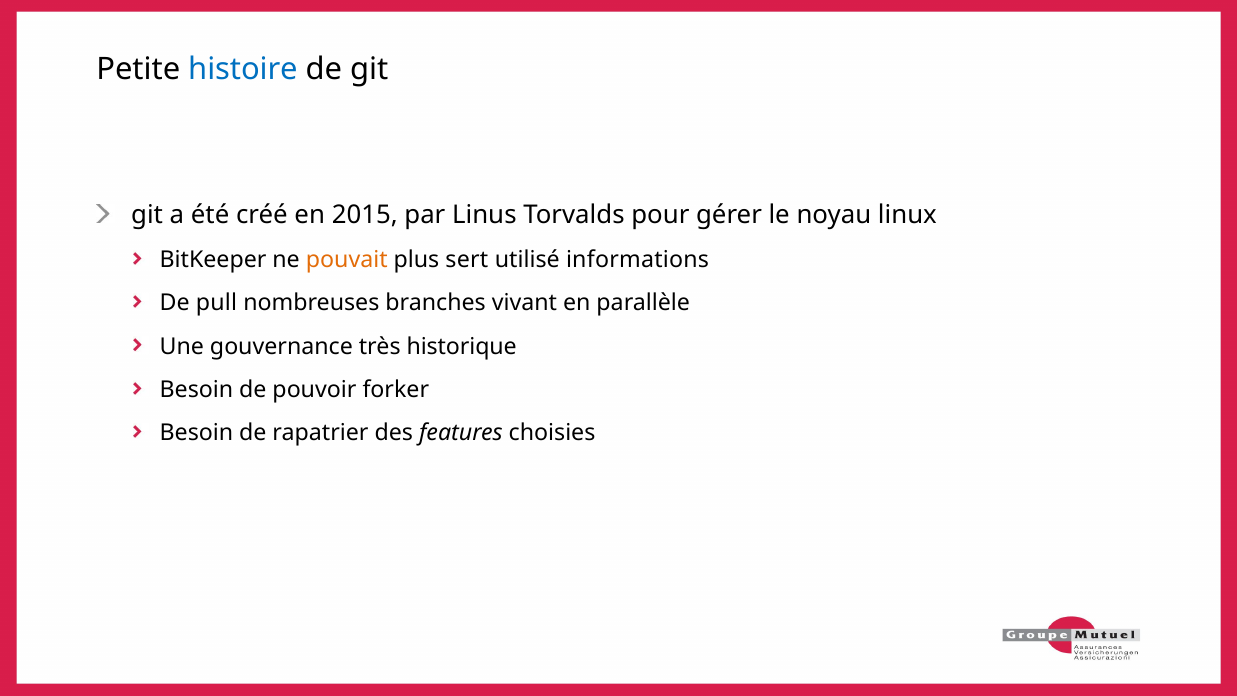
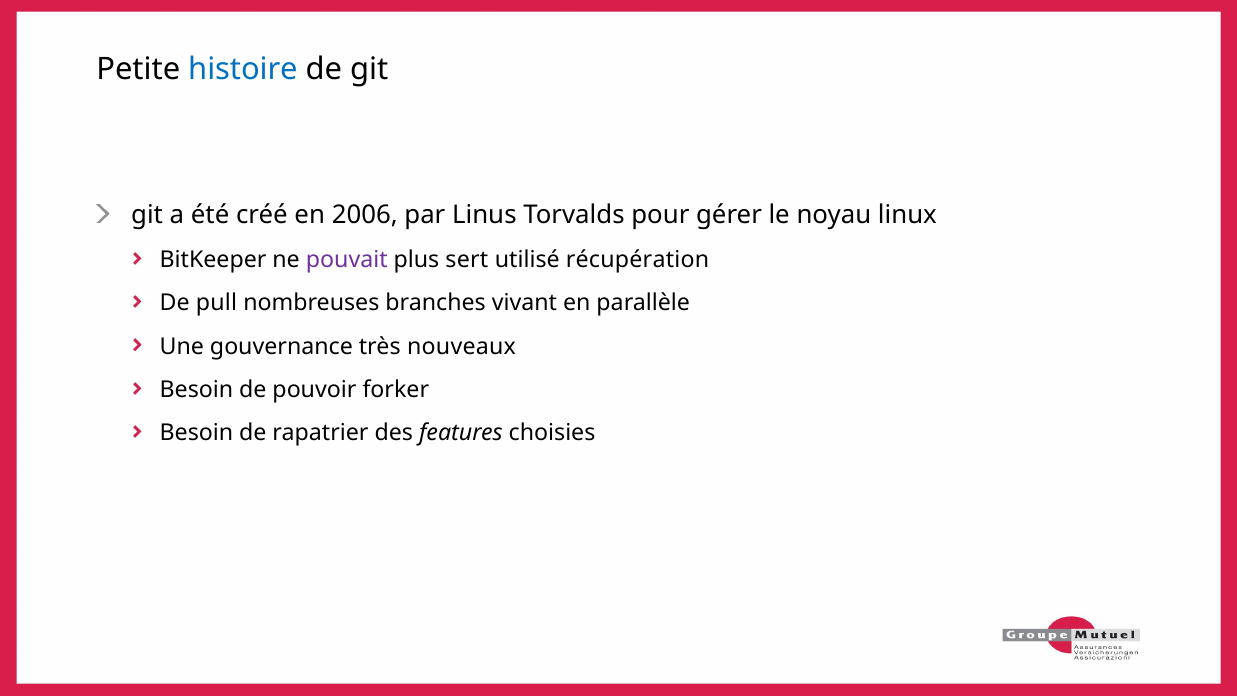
2015: 2015 -> 2006
pouvait colour: orange -> purple
informations: informations -> récupération
historique: historique -> nouveaux
